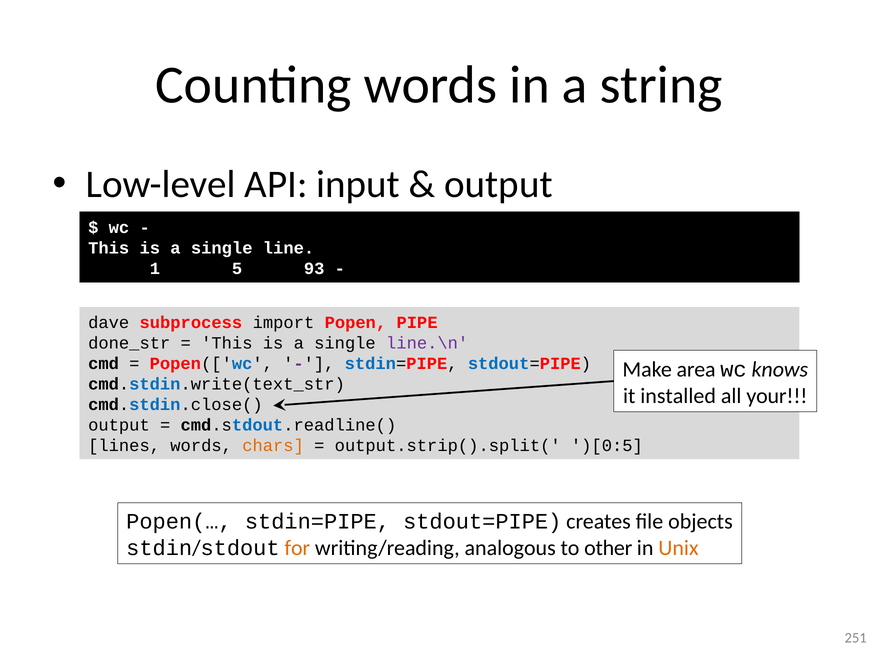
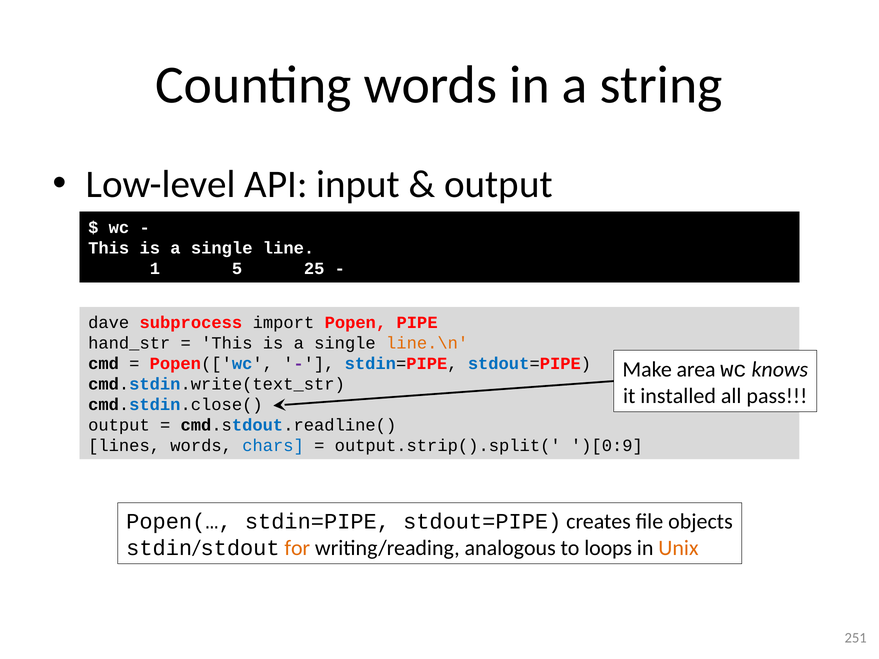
93: 93 -> 25
done_str: done_str -> hand_str
line.\n colour: purple -> orange
your: your -> pass
chars colour: orange -> blue
)[0:5: )[0:5 -> )[0:9
other: other -> loops
